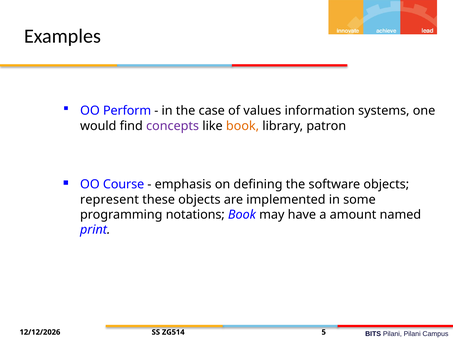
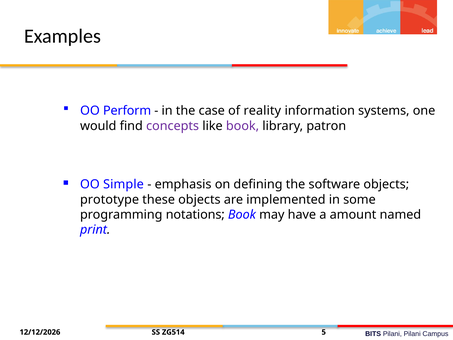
values: values -> reality
book at (243, 126) colour: orange -> purple
Course: Course -> Simple
represent: represent -> prototype
